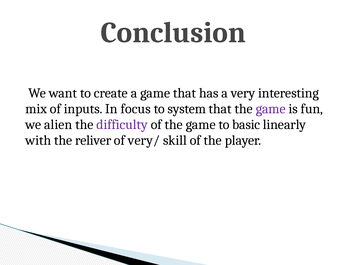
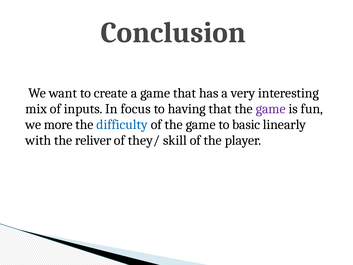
system: system -> having
alien: alien -> more
difficulty colour: purple -> blue
very/: very/ -> they/
